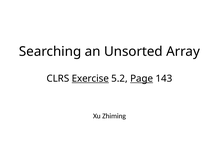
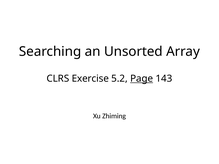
Exercise underline: present -> none
